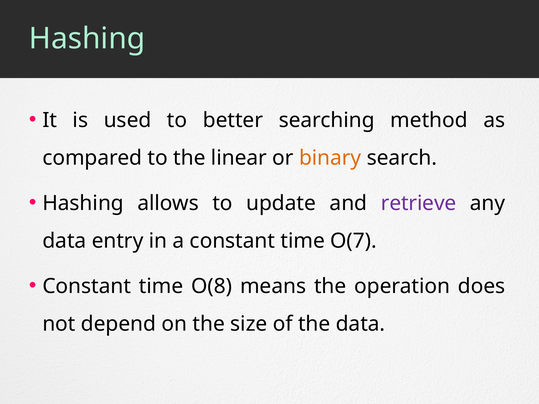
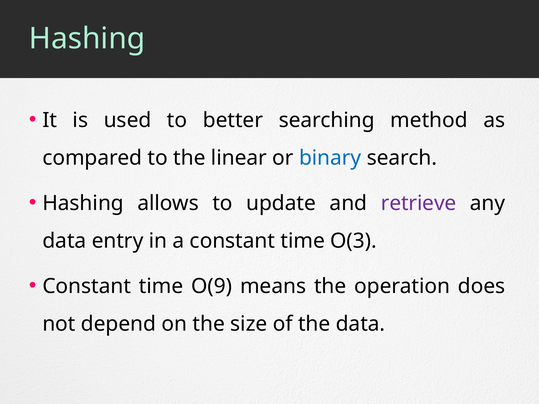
binary colour: orange -> blue
O(7: O(7 -> O(3
O(8: O(8 -> O(9
